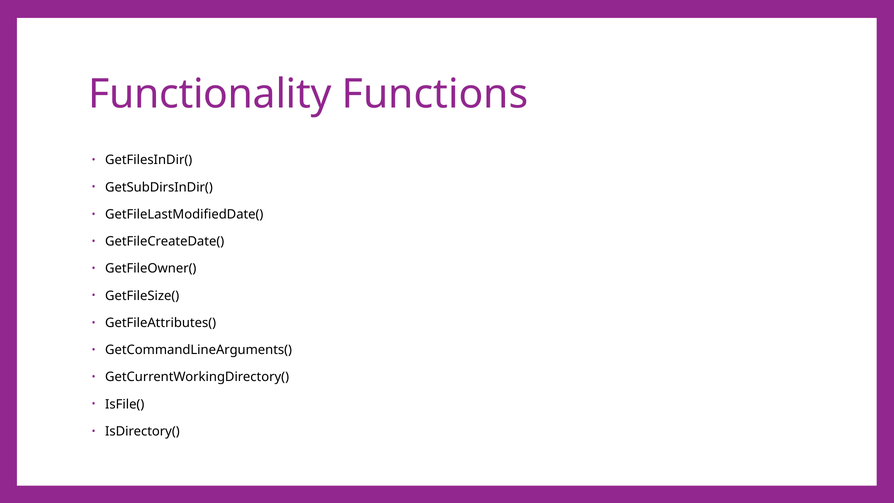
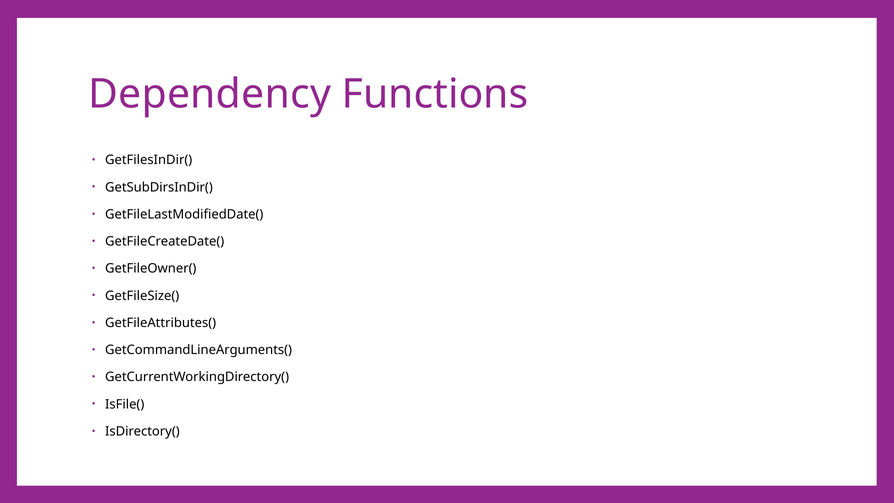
Functionality: Functionality -> Dependency
